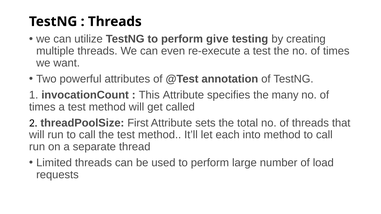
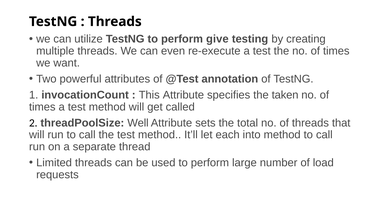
many: many -> taken
First: First -> Well
